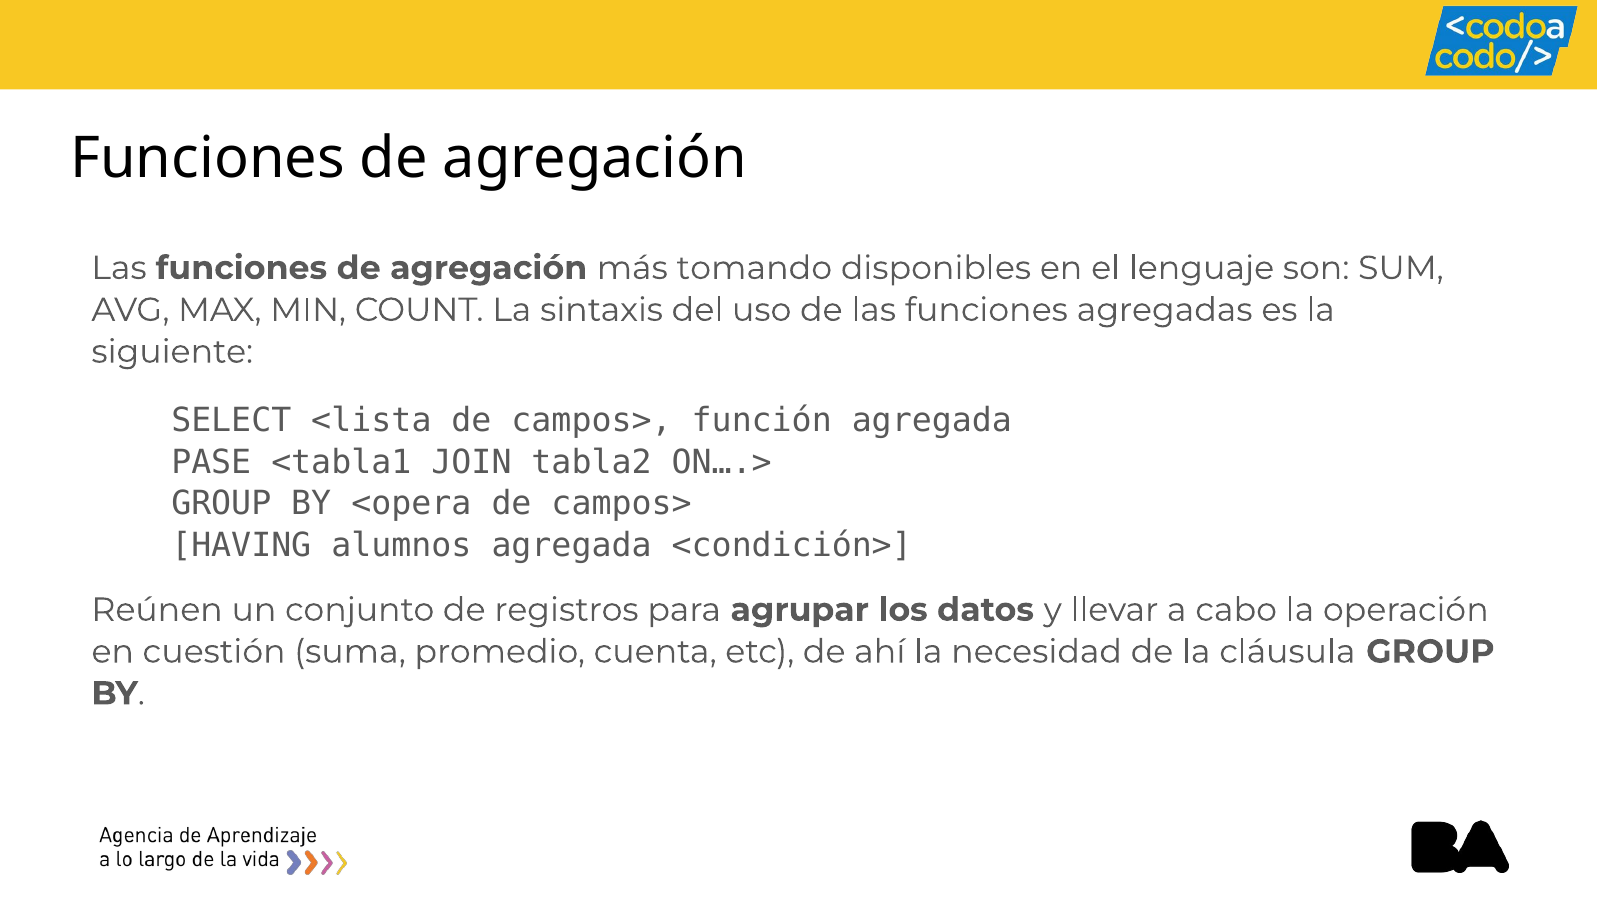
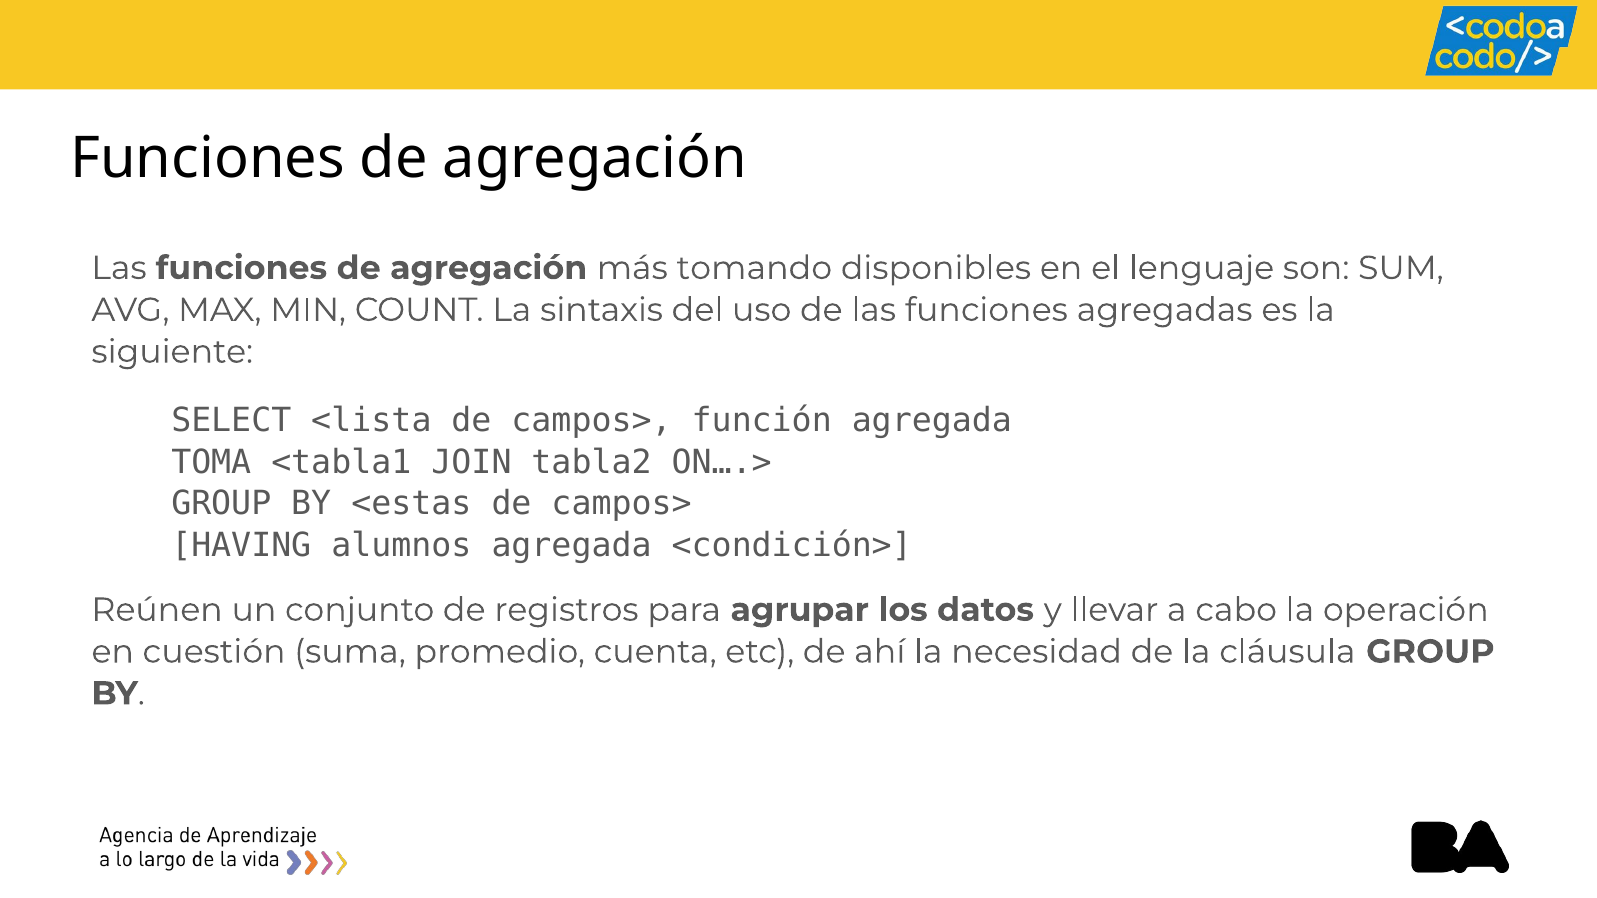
PASE: PASE -> TOMA
<opera: <opera -> <estas
